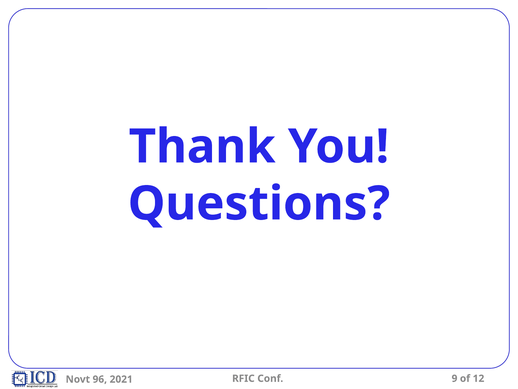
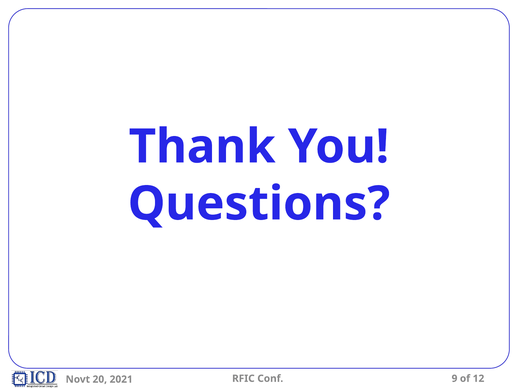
96: 96 -> 20
